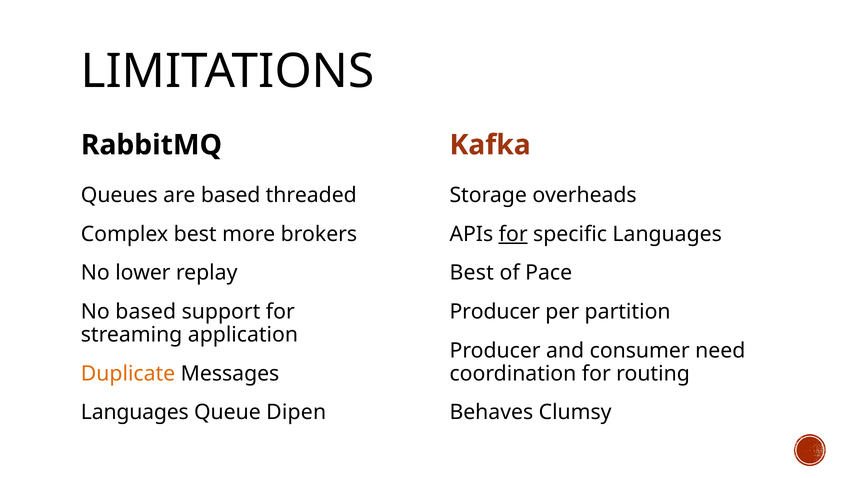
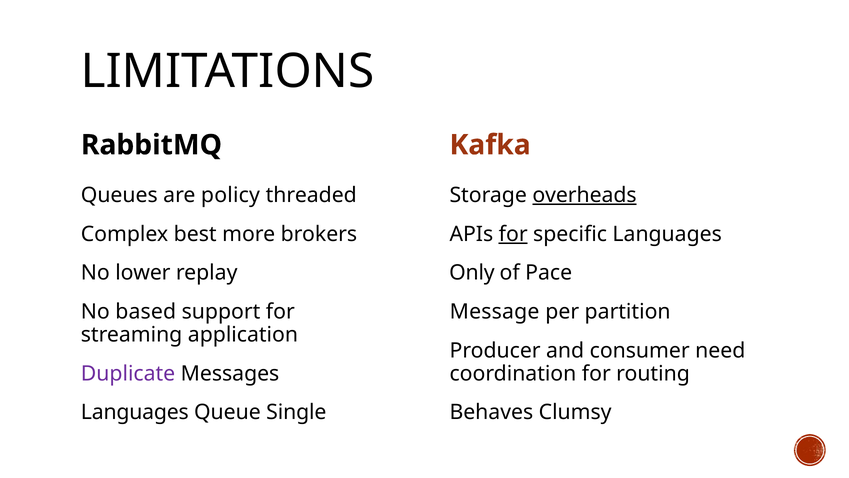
are based: based -> policy
overheads underline: none -> present
Best at (472, 273): Best -> Only
Producer at (495, 311): Producer -> Message
Duplicate colour: orange -> purple
Dipen: Dipen -> Single
